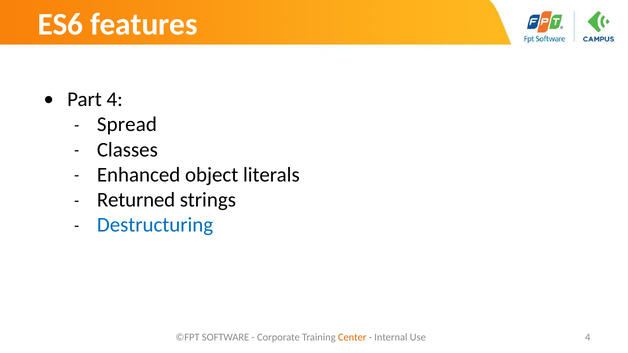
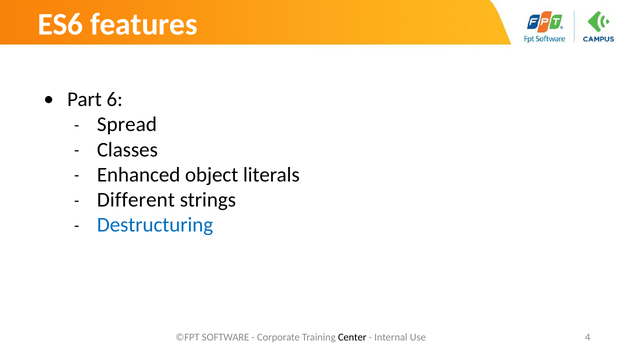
Part 4: 4 -> 6
Returned: Returned -> Different
Center colour: orange -> black
